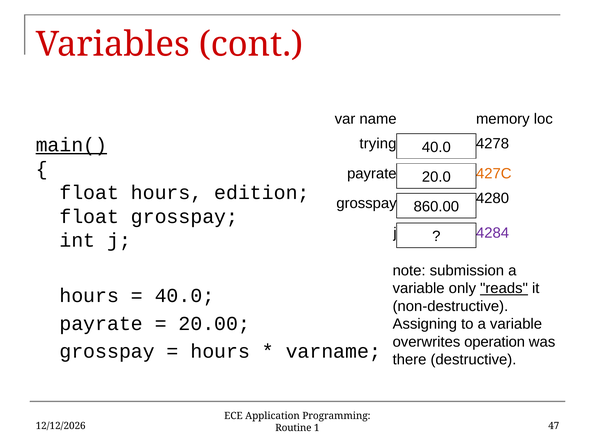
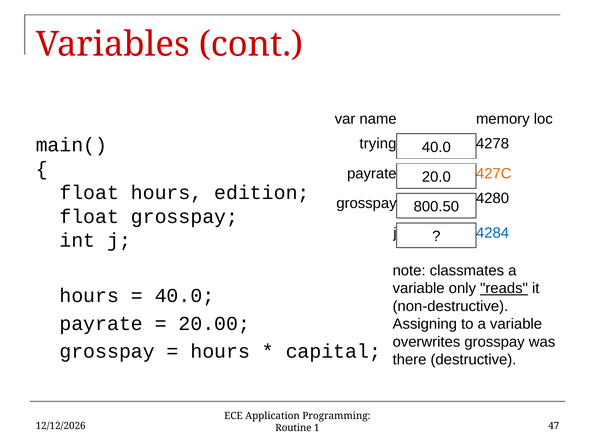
main( underline: present -> none
860.00: 860.00 -> 800.50
4284 colour: purple -> blue
submission: submission -> classmates
overwrites operation: operation -> grosspay
varname: varname -> capital
